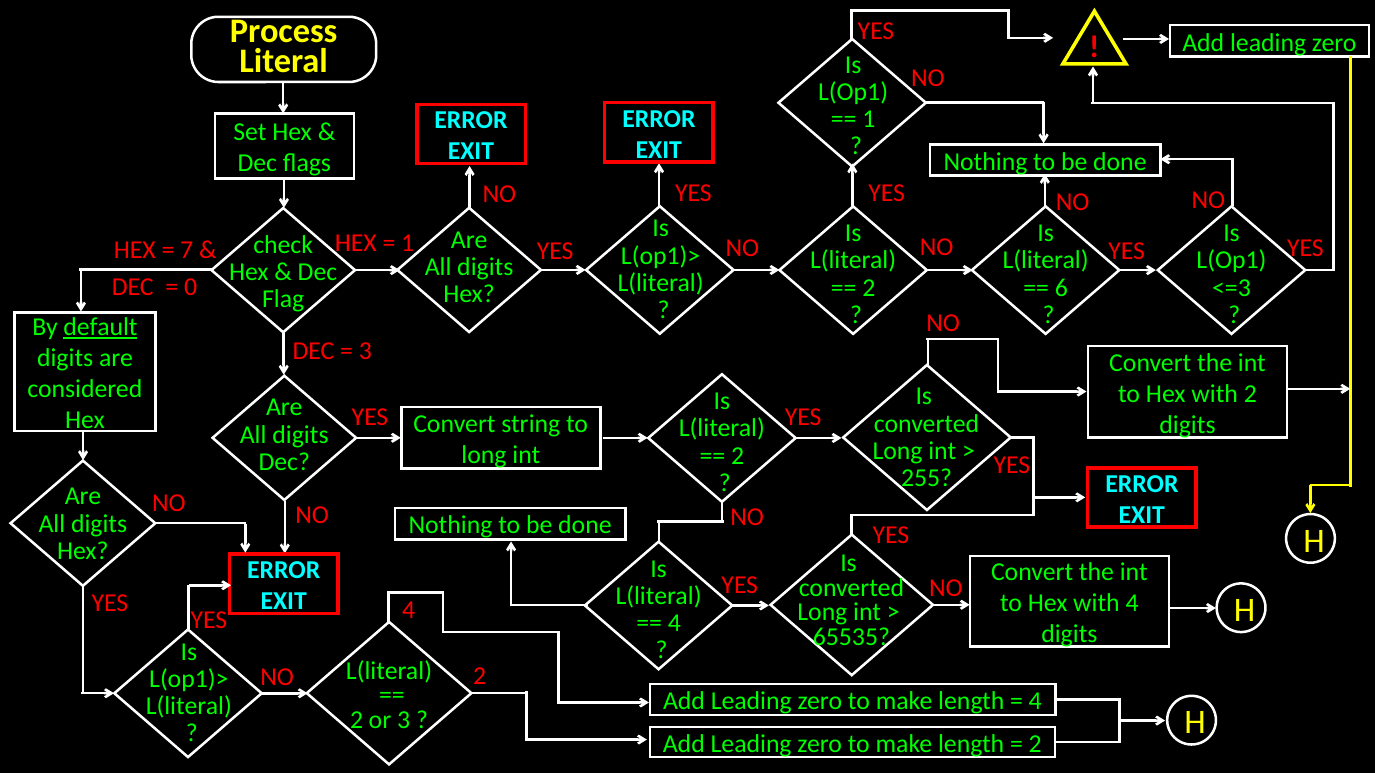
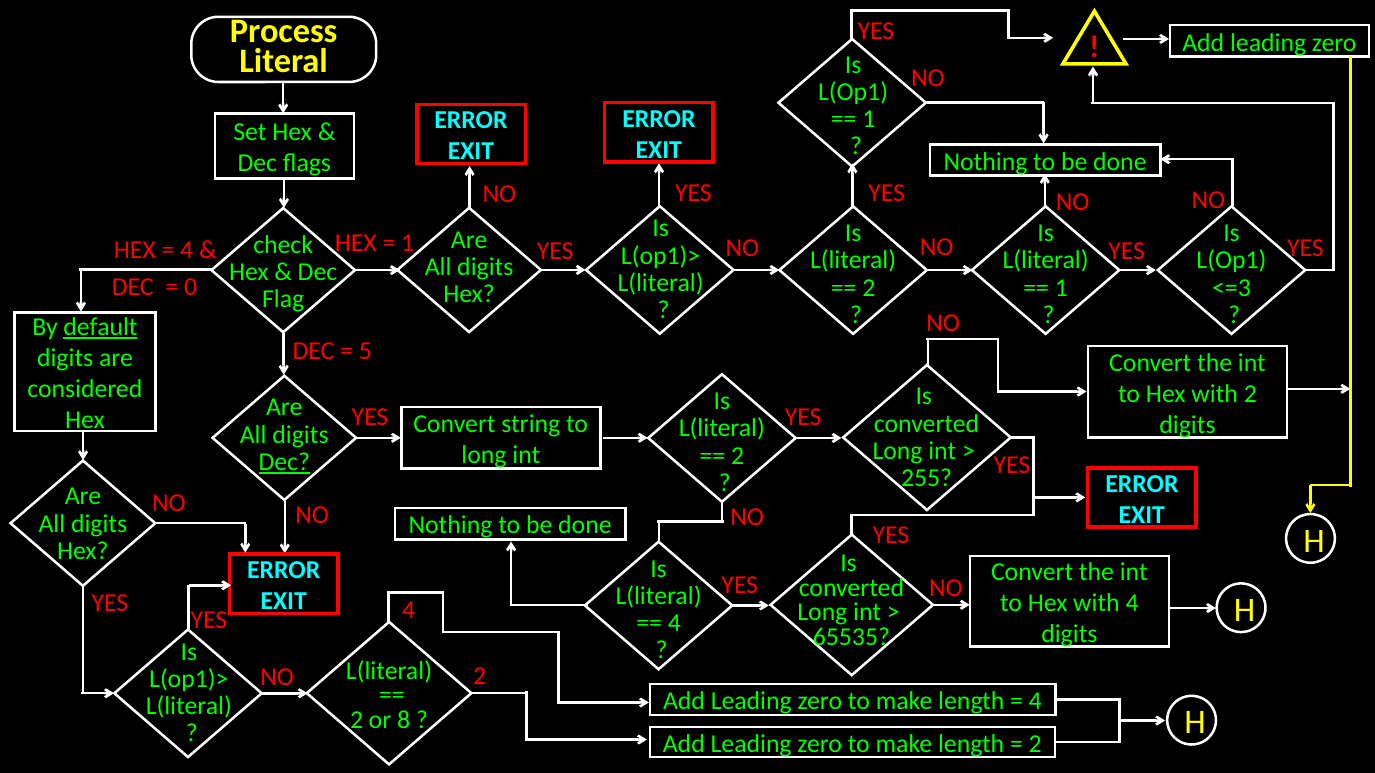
7 at (187, 250): 7 -> 4
6 at (1061, 288): 6 -> 1
3 at (365, 351): 3 -> 5
Dec at (284, 462) underline: none -> present
or 3: 3 -> 8
